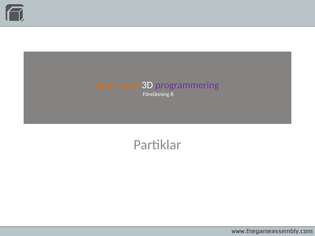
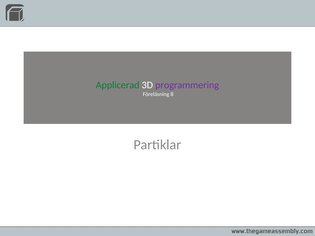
Applicerad colour: orange -> green
